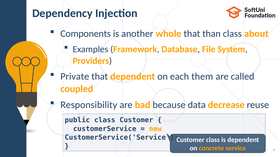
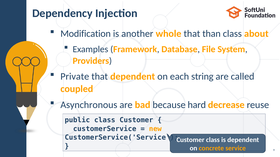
Components: Components -> Modification
them: them -> string
Responsibility: Responsibility -> Asynchronous
data: data -> hard
